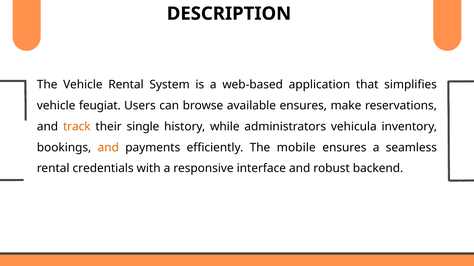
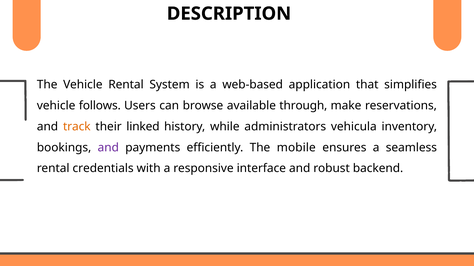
feugiat: feugiat -> follows
available ensures: ensures -> through
single: single -> linked
and at (108, 148) colour: orange -> purple
